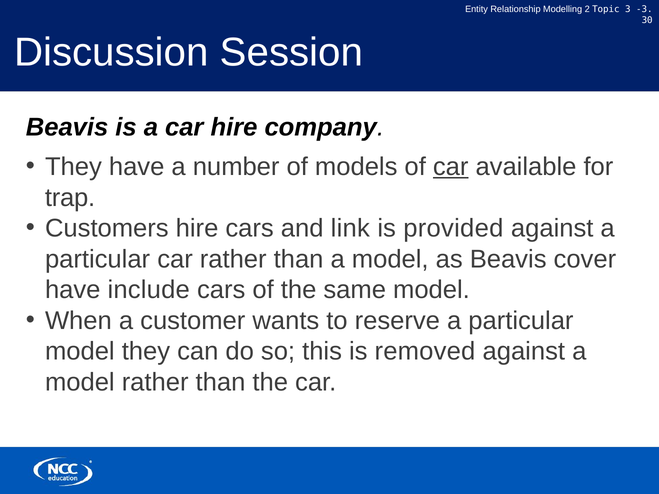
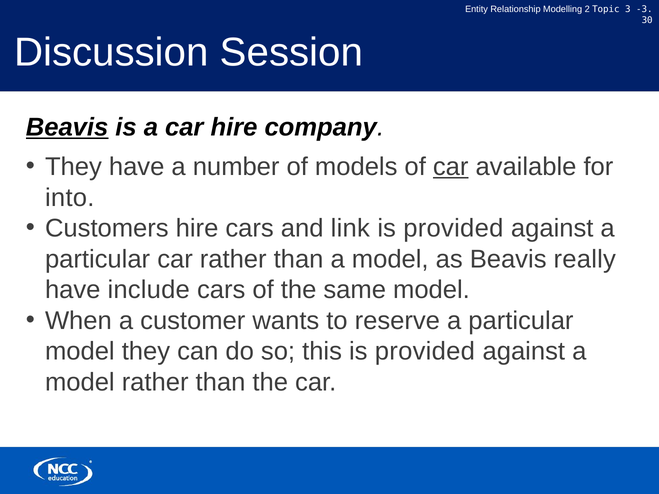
Beavis at (67, 127) underline: none -> present
trap: trap -> into
cover: cover -> really
this is removed: removed -> provided
